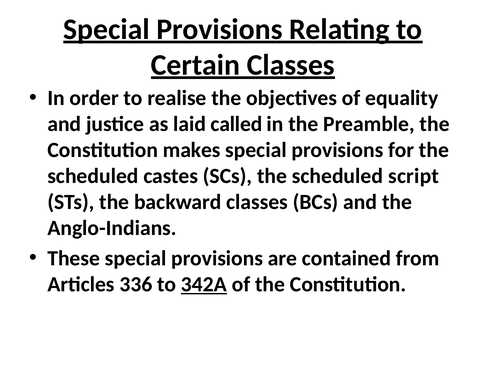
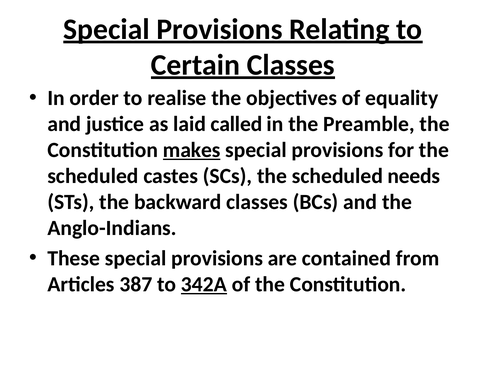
makes underline: none -> present
script: script -> needs
336: 336 -> 387
